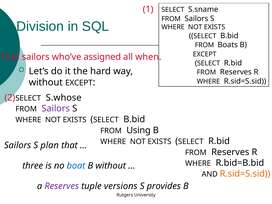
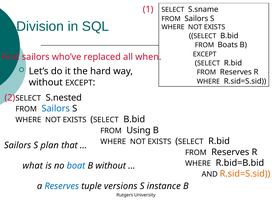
assigned: assigned -> replaced
S.whose: S.whose -> S.nested
Sailors at (56, 109) colour: purple -> blue
three: three -> what
Reserves at (62, 186) colour: purple -> blue
provides: provides -> instance
